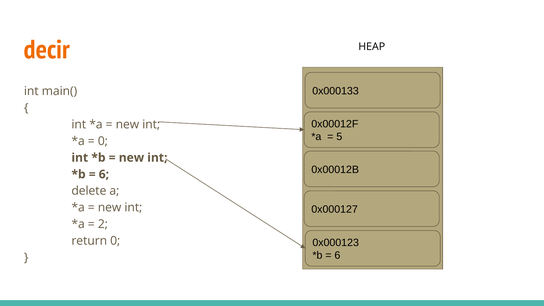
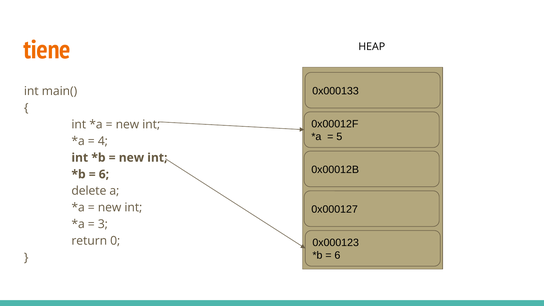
decir: decir -> tiene
0 at (103, 141): 0 -> 4
2: 2 -> 3
